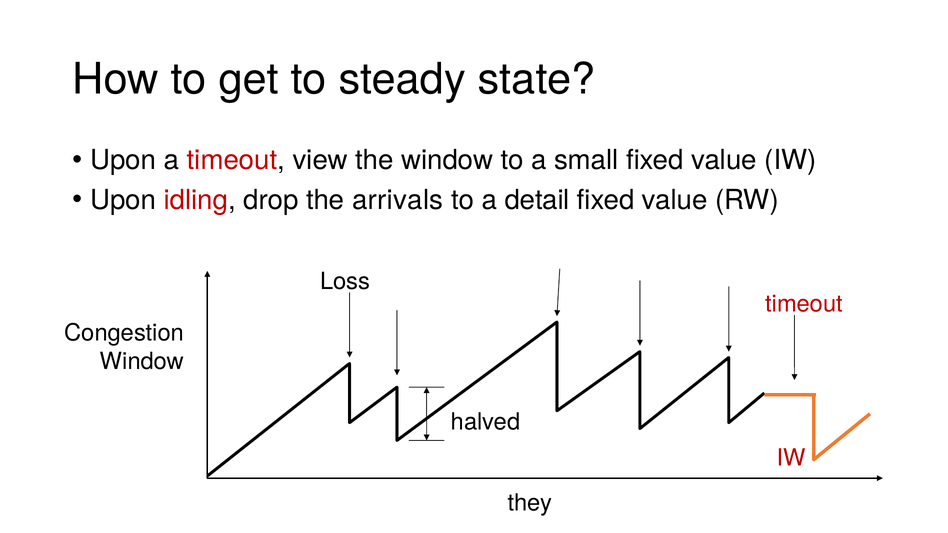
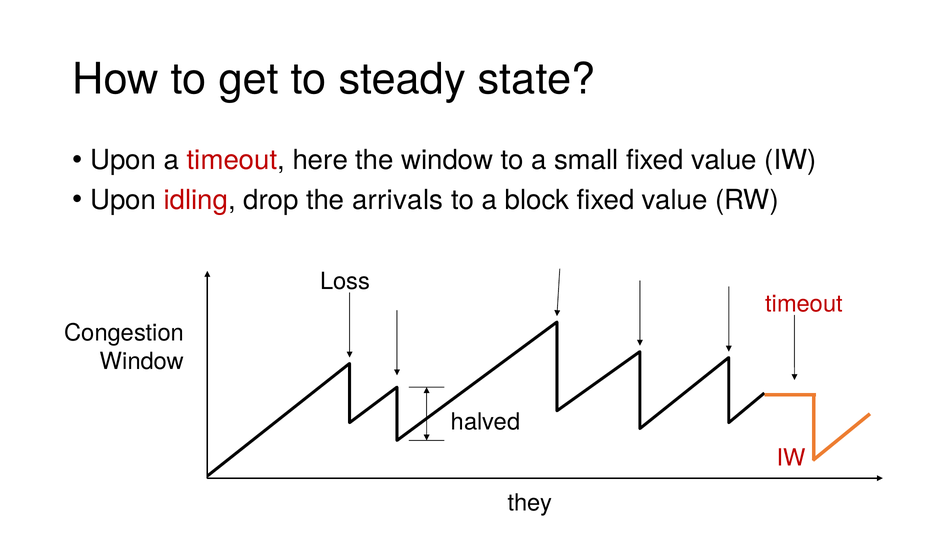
view: view -> here
detail: detail -> block
